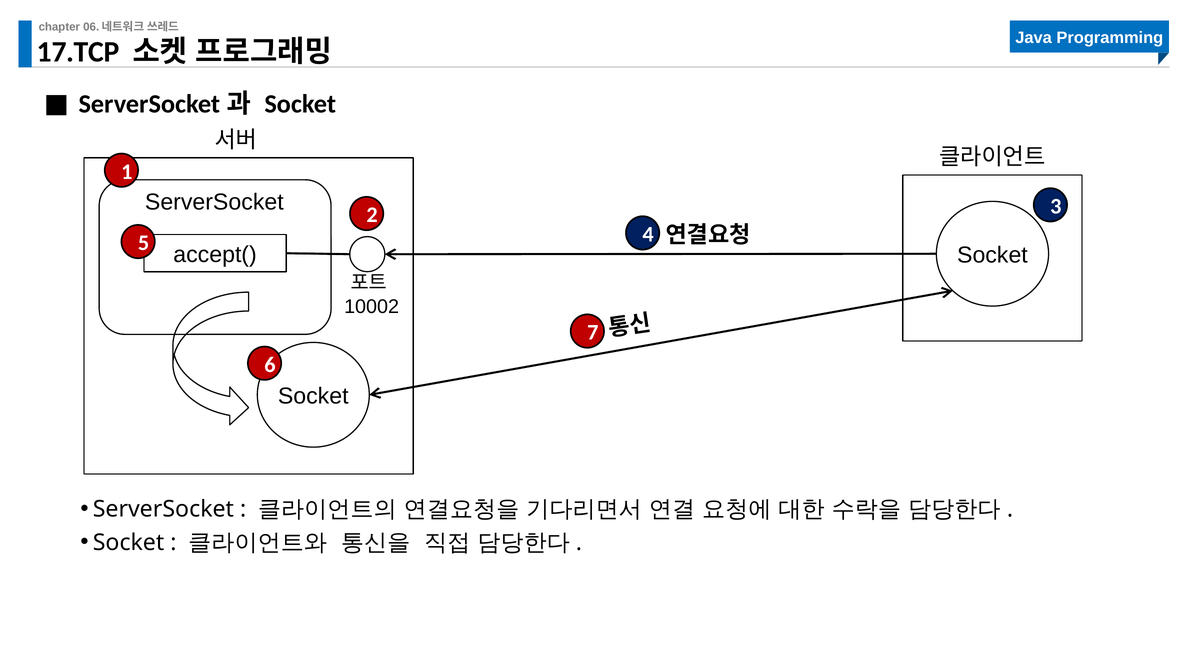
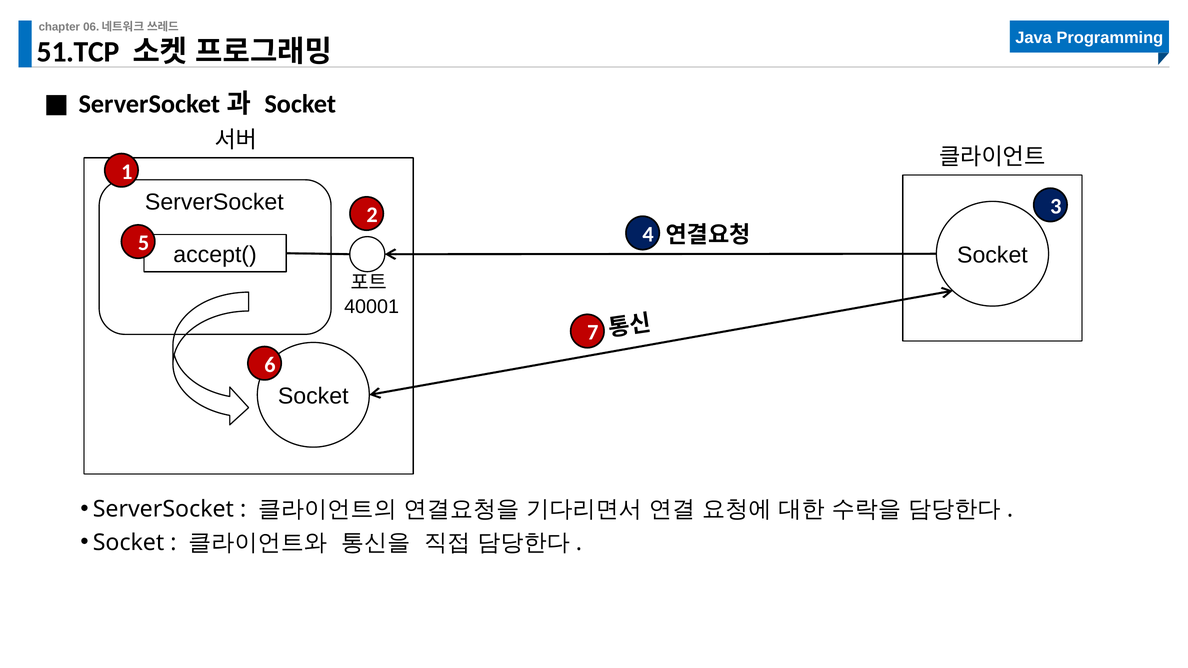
17.TCP: 17.TCP -> 51.TCP
10002: 10002 -> 40001
